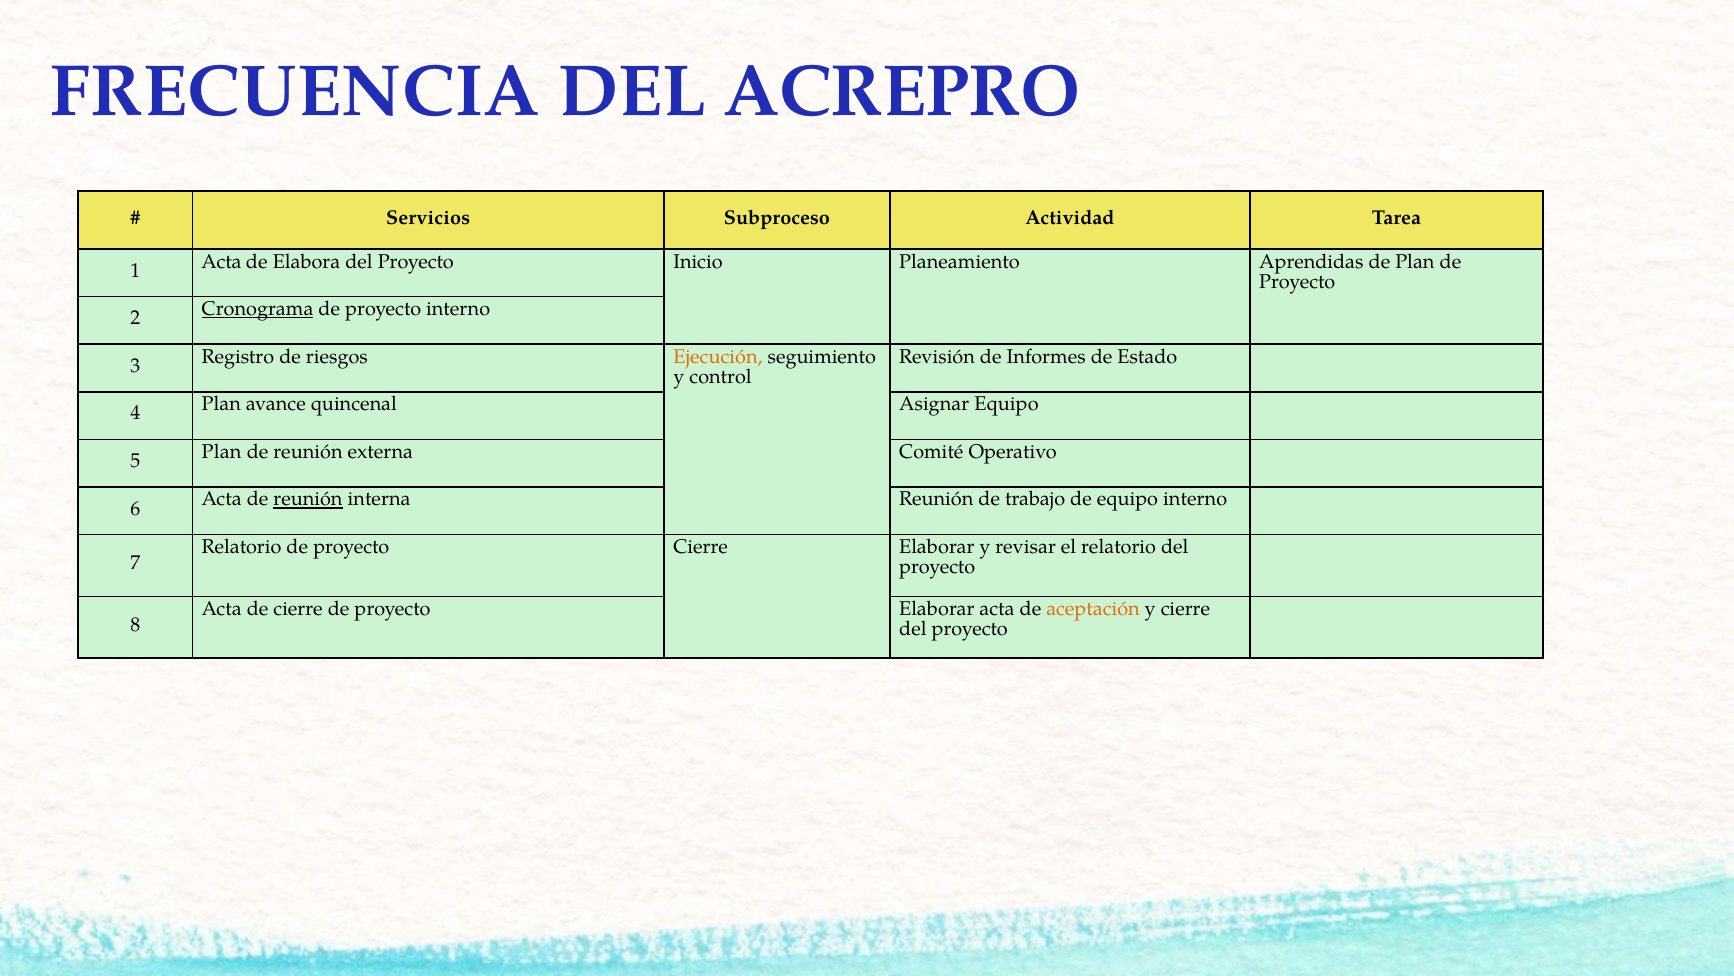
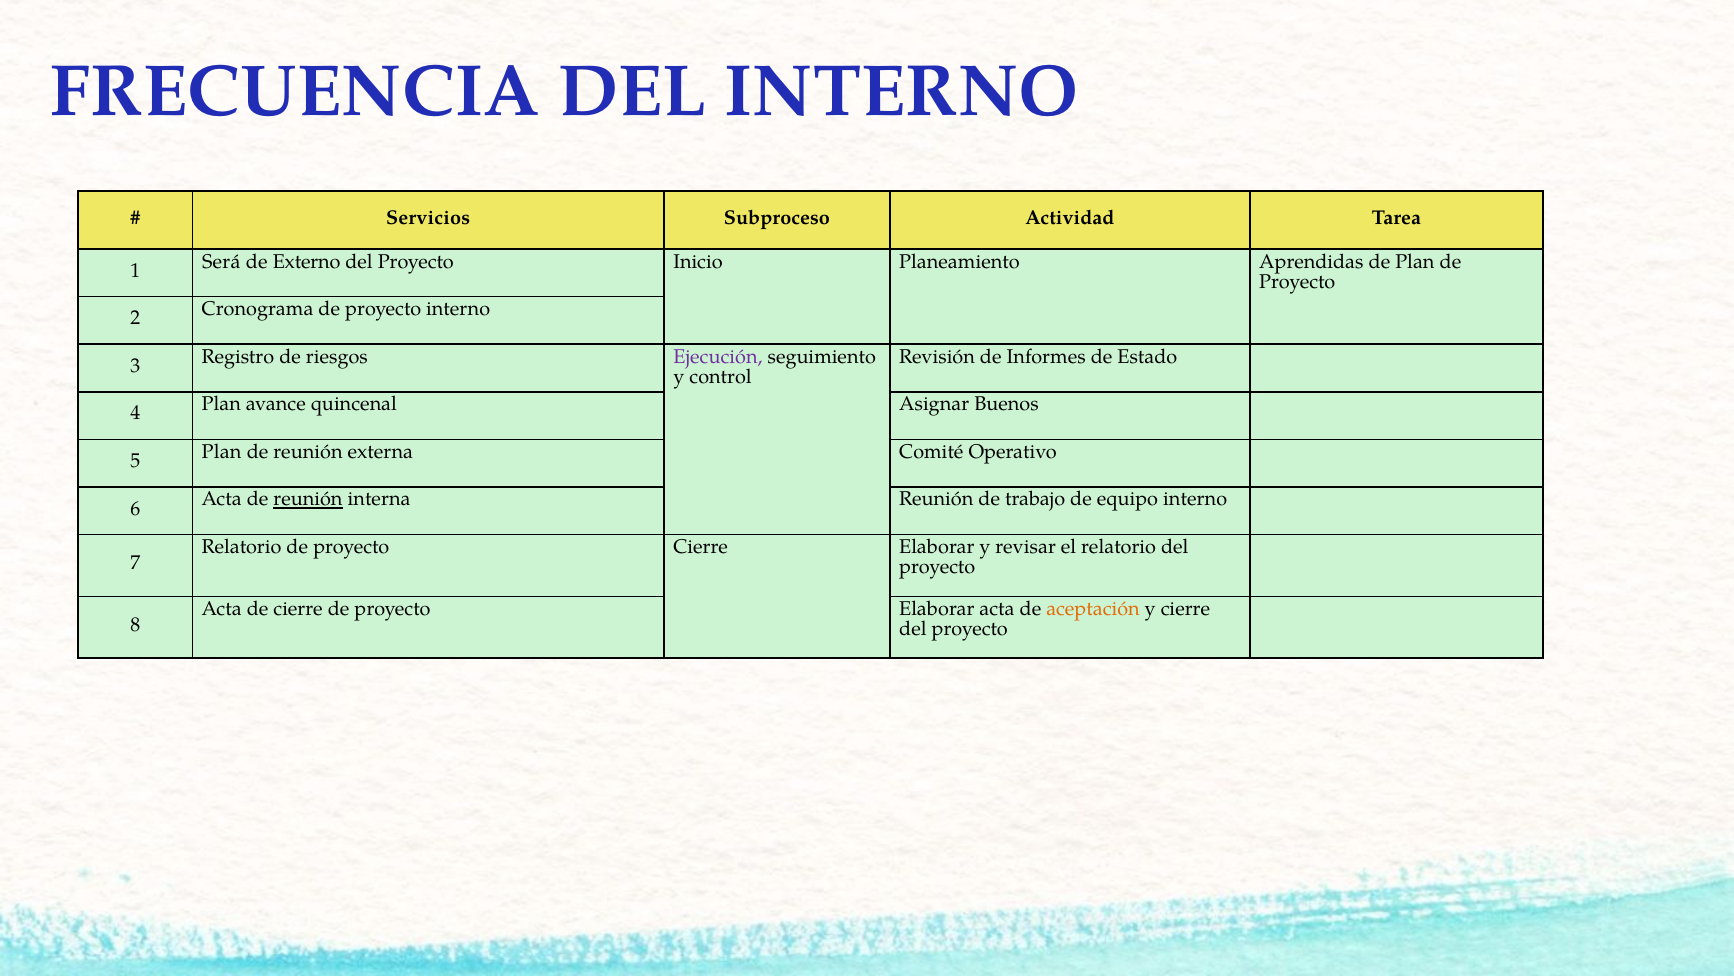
DEL ACREPRO: ACREPRO -> INTERNO
1 Acta: Acta -> Será
Elabora: Elabora -> Externo
Cronograma underline: present -> none
Ejecución colour: orange -> purple
Asignar Equipo: Equipo -> Buenos
